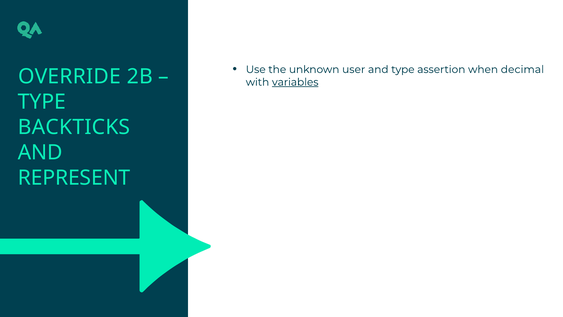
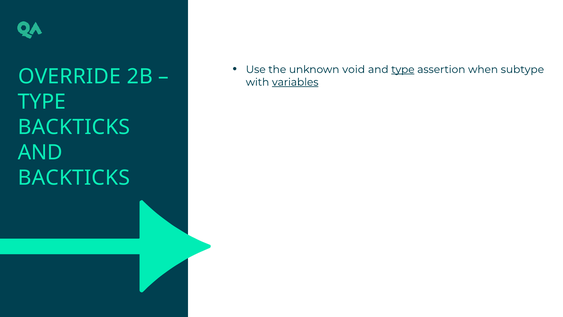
user: user -> void
type at (403, 69) underline: none -> present
decimal: decimal -> subtype
REPRESENT at (74, 178): REPRESENT -> BACKTICKS
